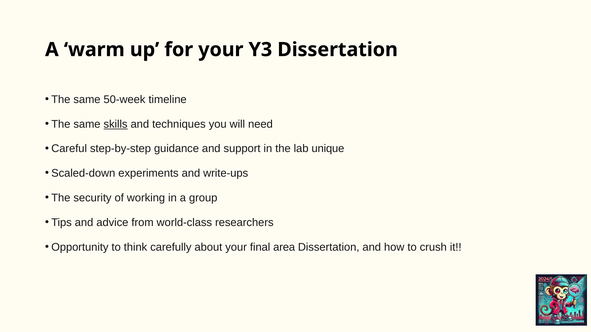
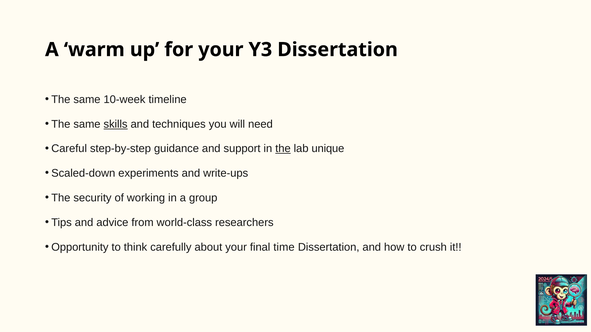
50-week: 50-week -> 10-week
the at (283, 149) underline: none -> present
area: area -> time
